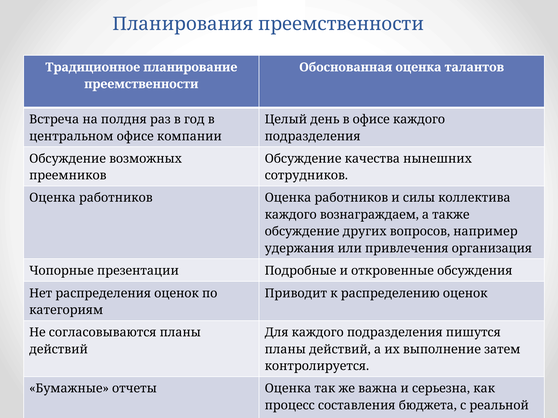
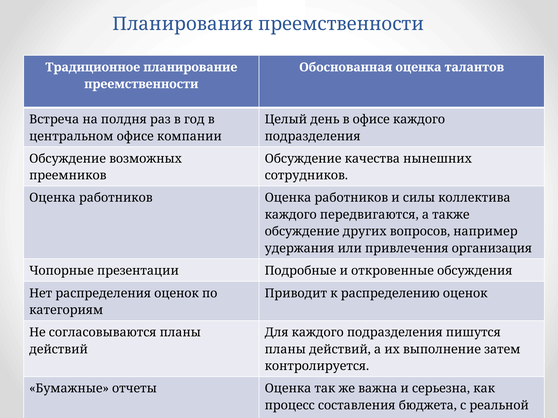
вознаграждаем: вознаграждаем -> передвигаются
